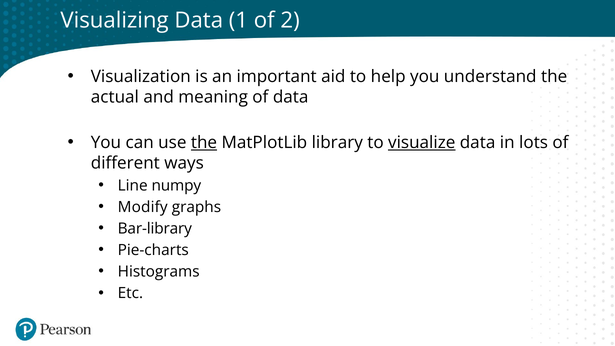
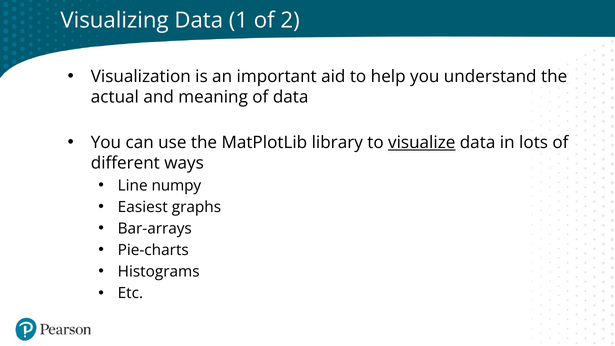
the at (204, 143) underline: present -> none
Modify: Modify -> Easiest
Bar-library: Bar-library -> Bar-arrays
